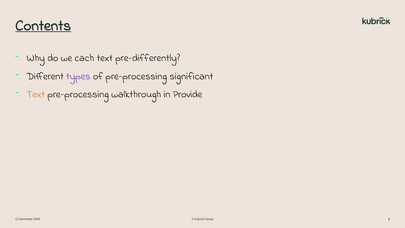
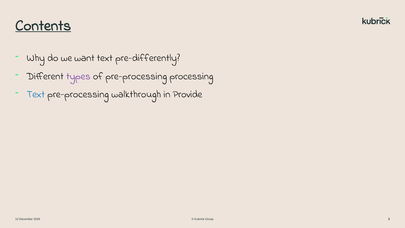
cach: cach -> want
significant: significant -> processing
Text at (36, 94) colour: orange -> blue
